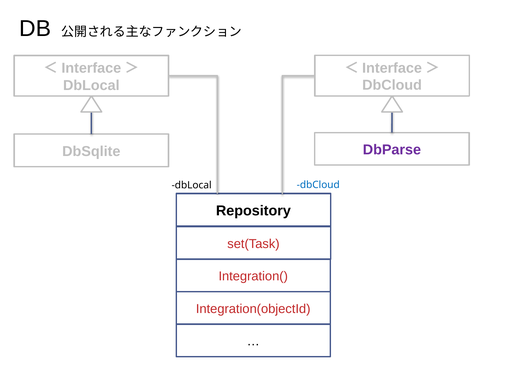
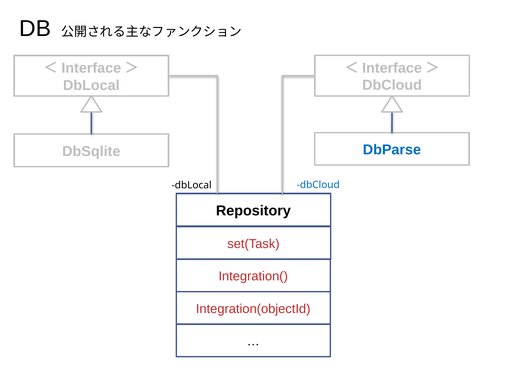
DbParse colour: purple -> blue
